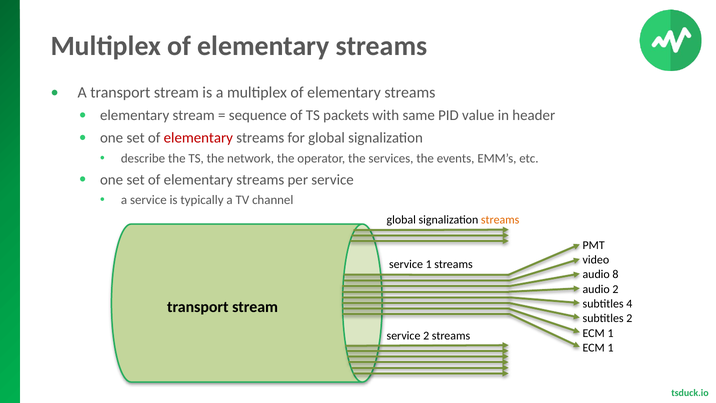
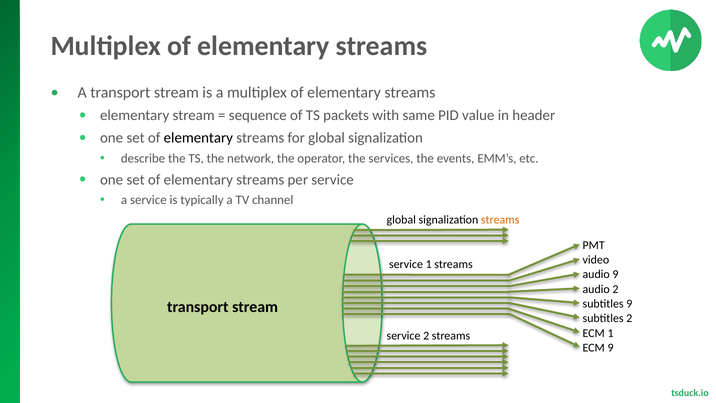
elementary at (198, 138) colour: red -> black
audio 8: 8 -> 9
subtitles 4: 4 -> 9
1 at (611, 348): 1 -> 9
